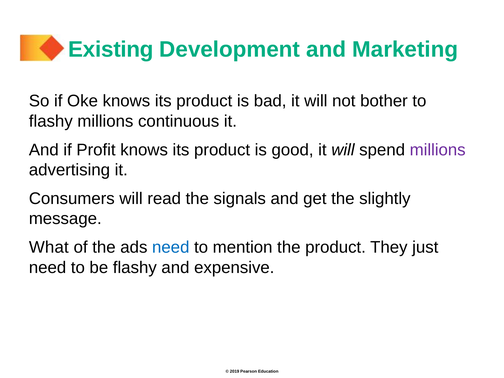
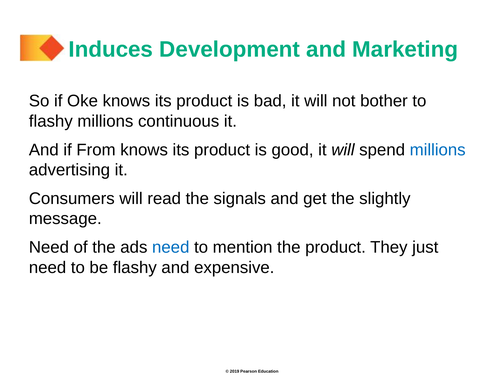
Existing: Existing -> Induces
Profit: Profit -> From
millions at (438, 150) colour: purple -> blue
What at (49, 247): What -> Need
